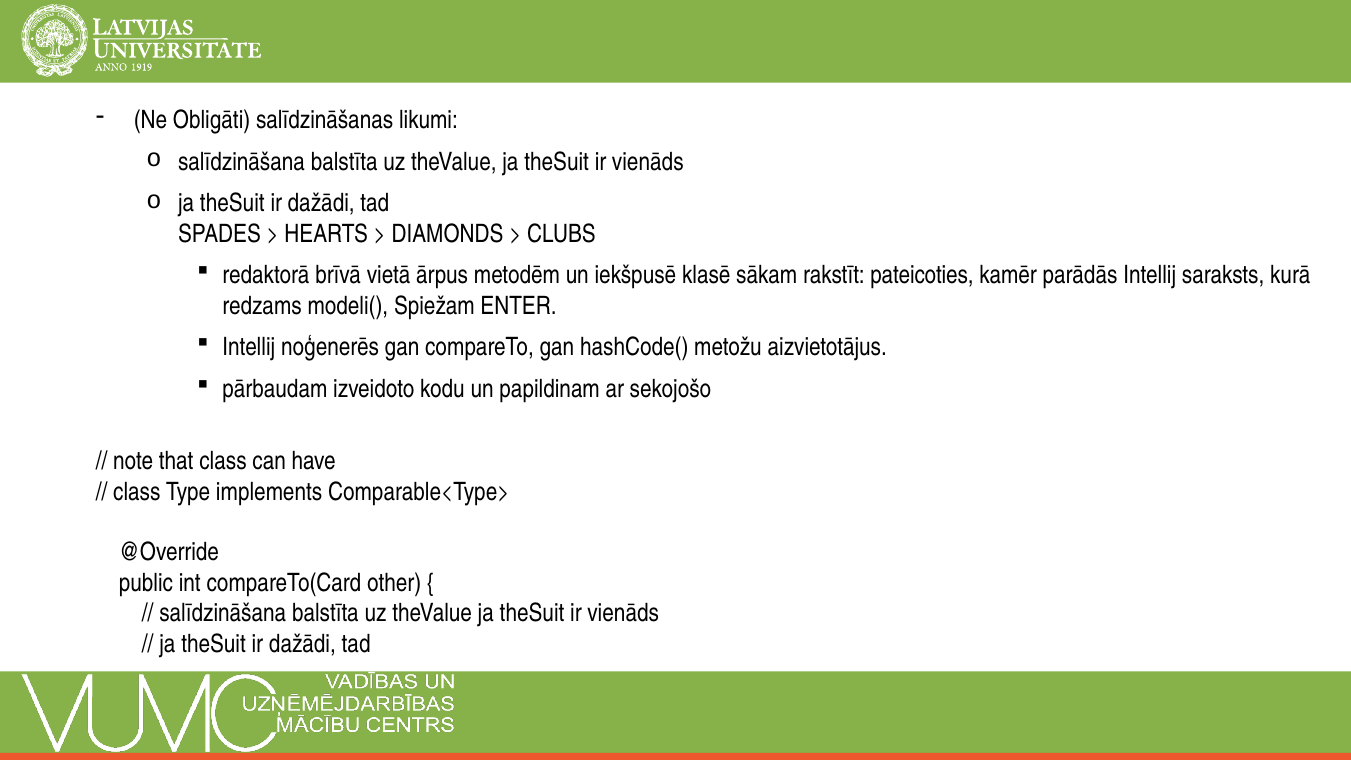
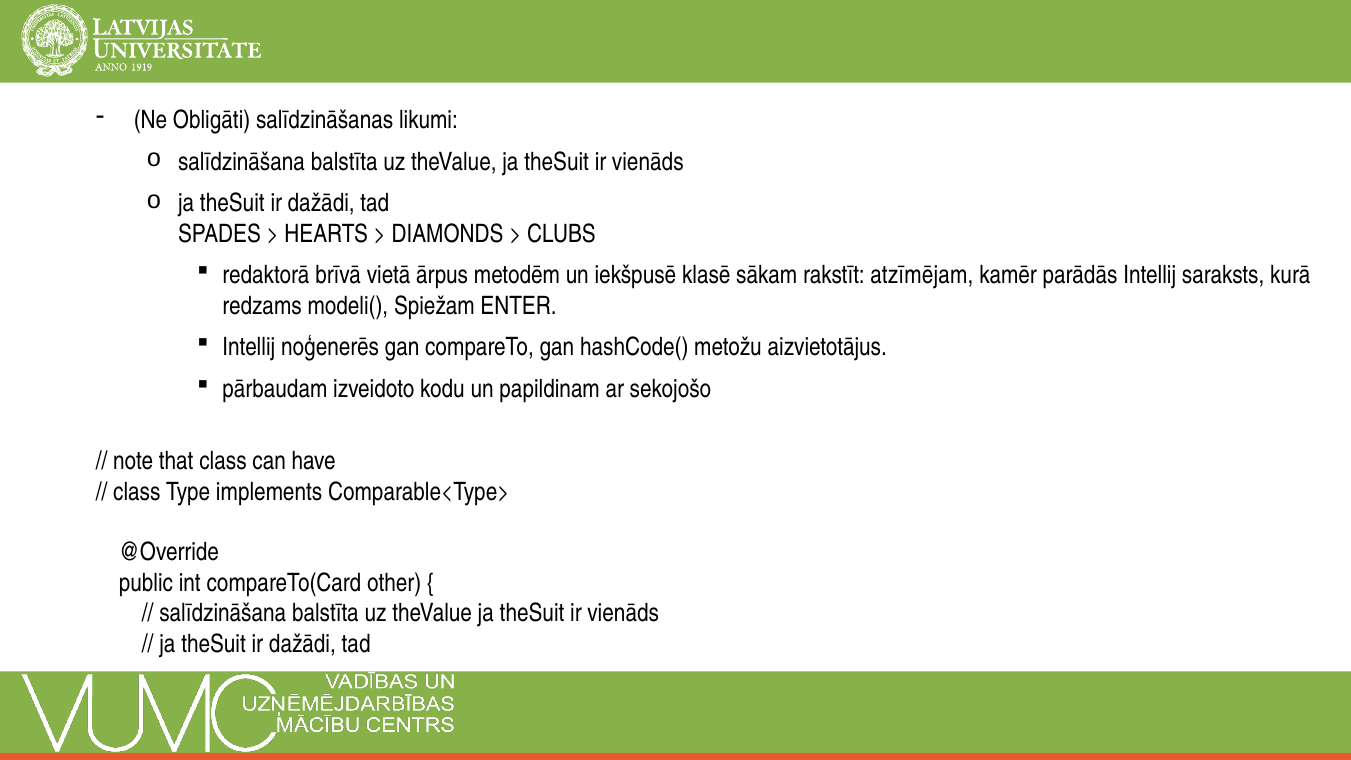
pateicoties: pateicoties -> atzīmējam
